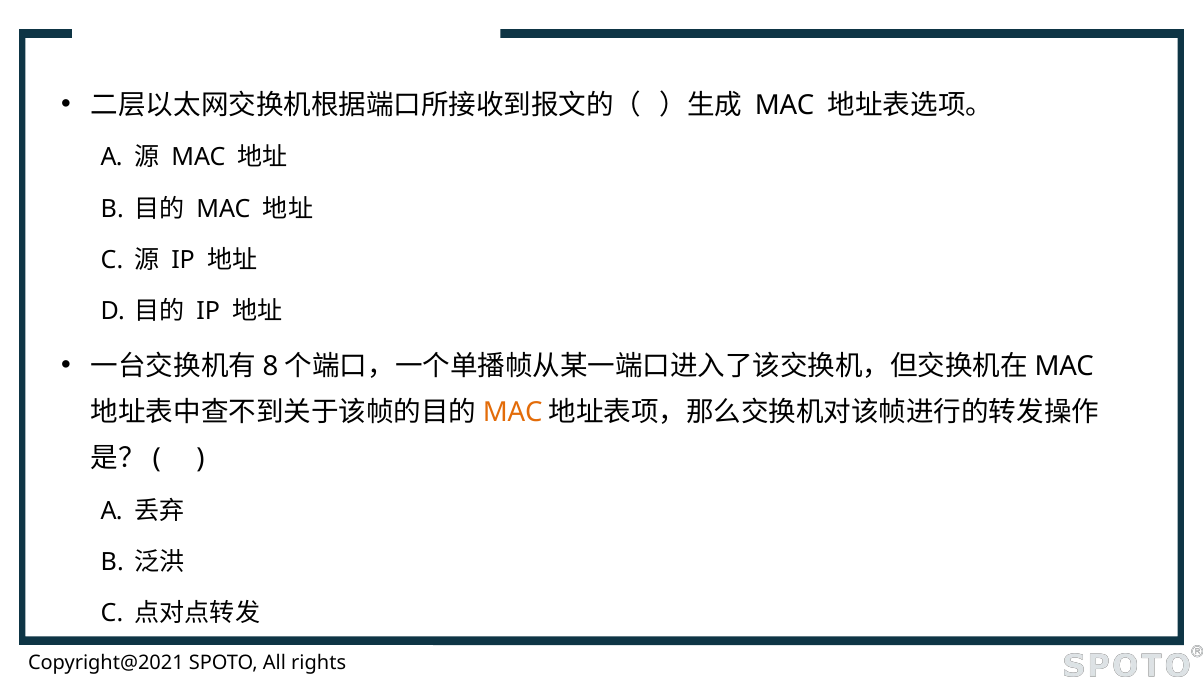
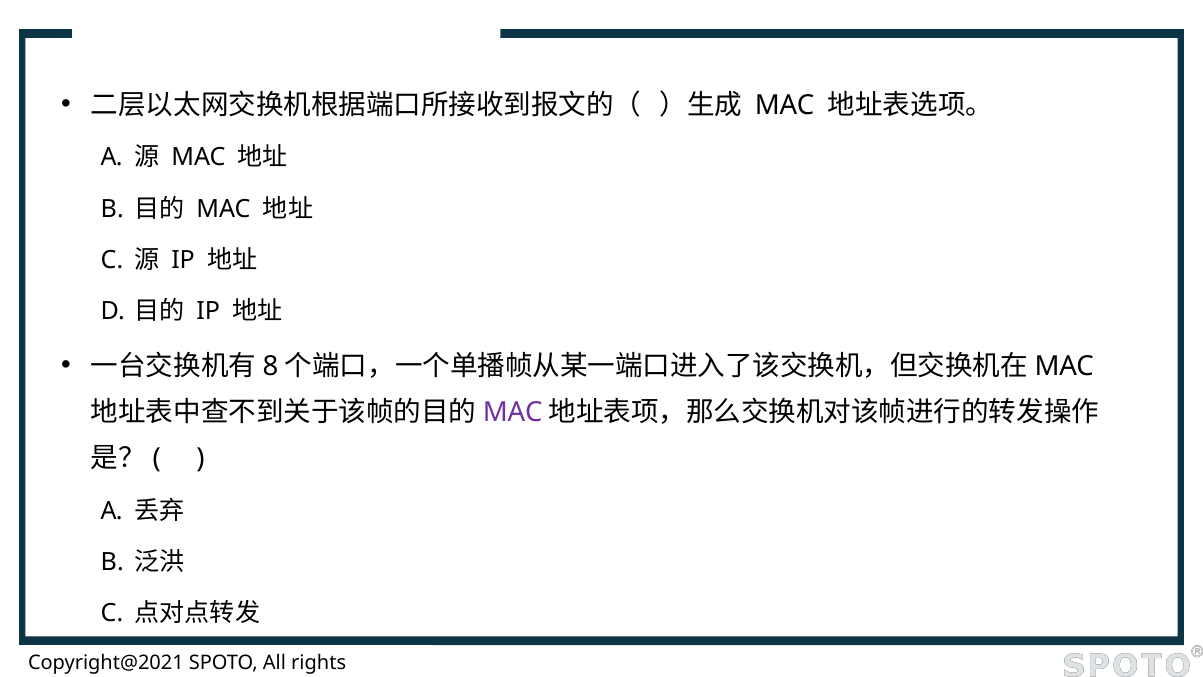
MAC at (513, 412) colour: orange -> purple
